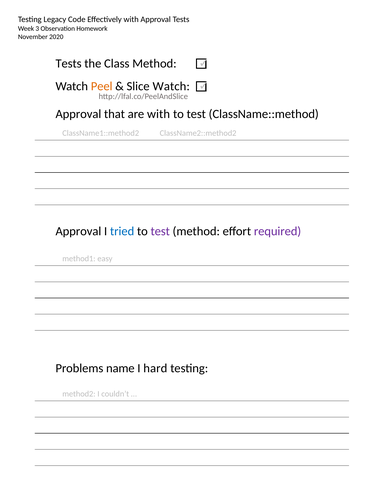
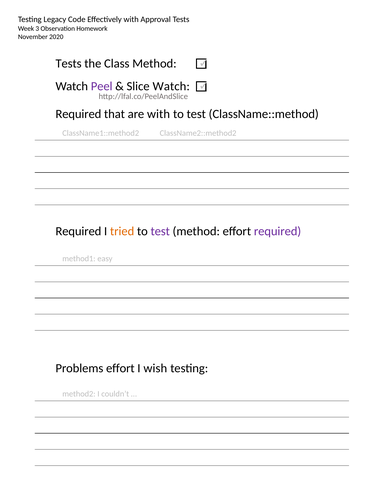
Peel colour: orange -> purple
Approval at (78, 114): Approval -> Required
Approval at (78, 232): Approval -> Required
tried colour: blue -> orange
Problems name: name -> effort
hard: hard -> wish
